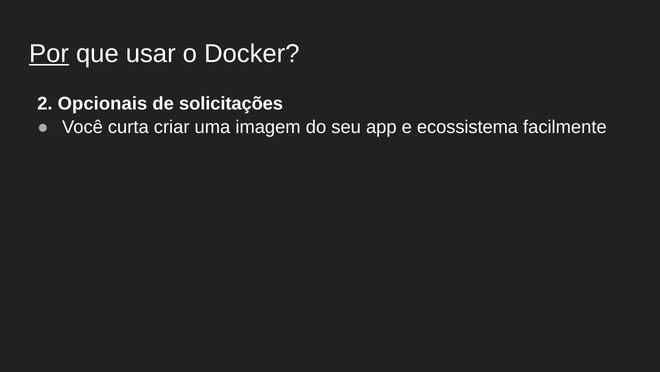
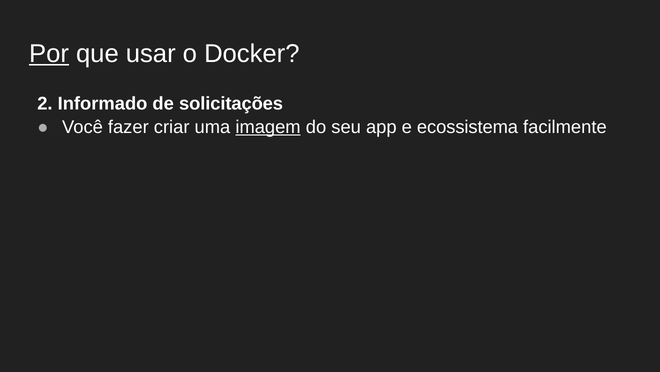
Opcionais: Opcionais -> Informado
curta: curta -> fazer
imagem underline: none -> present
